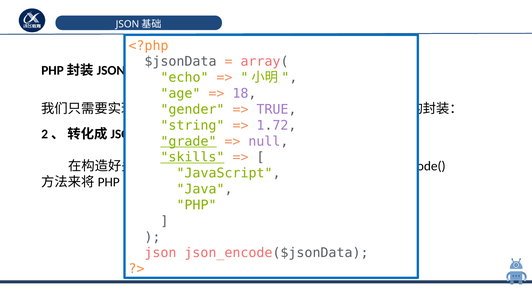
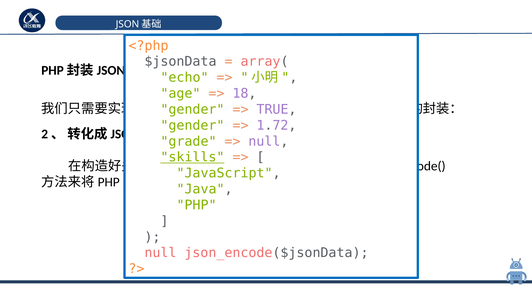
string at (192, 125): string -> gender
grade underline: present -> none
json at (160, 253): json -> null
